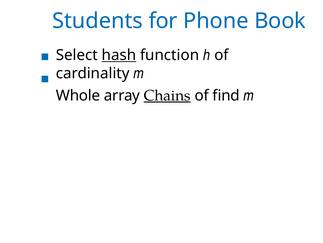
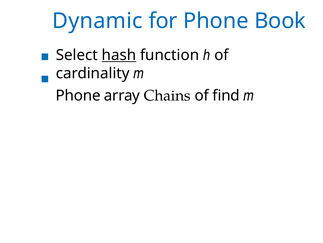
Students: Students -> Dynamic
Whole at (78, 95): Whole -> Phone
Chains underline: present -> none
